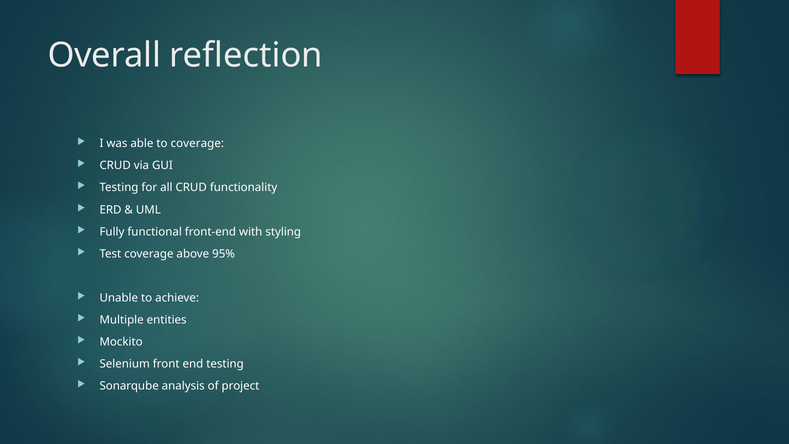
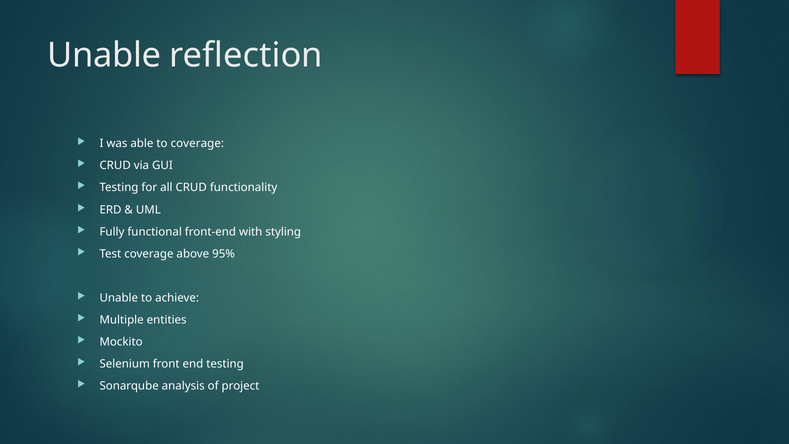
Overall at (104, 55): Overall -> Unable
